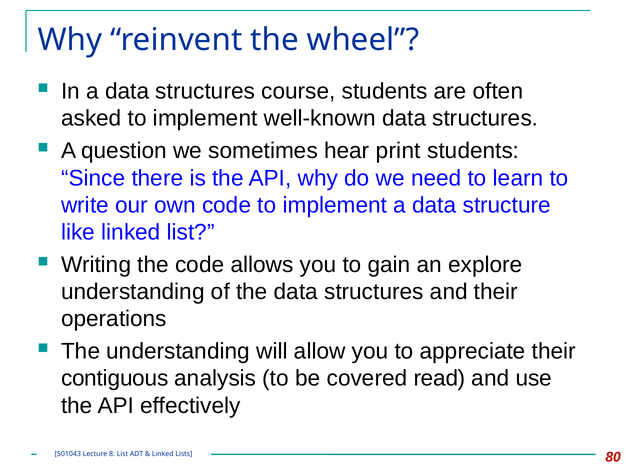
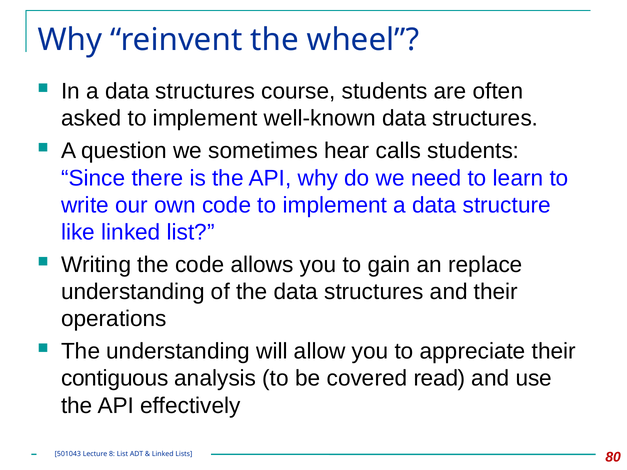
print: print -> calls
explore: explore -> replace
